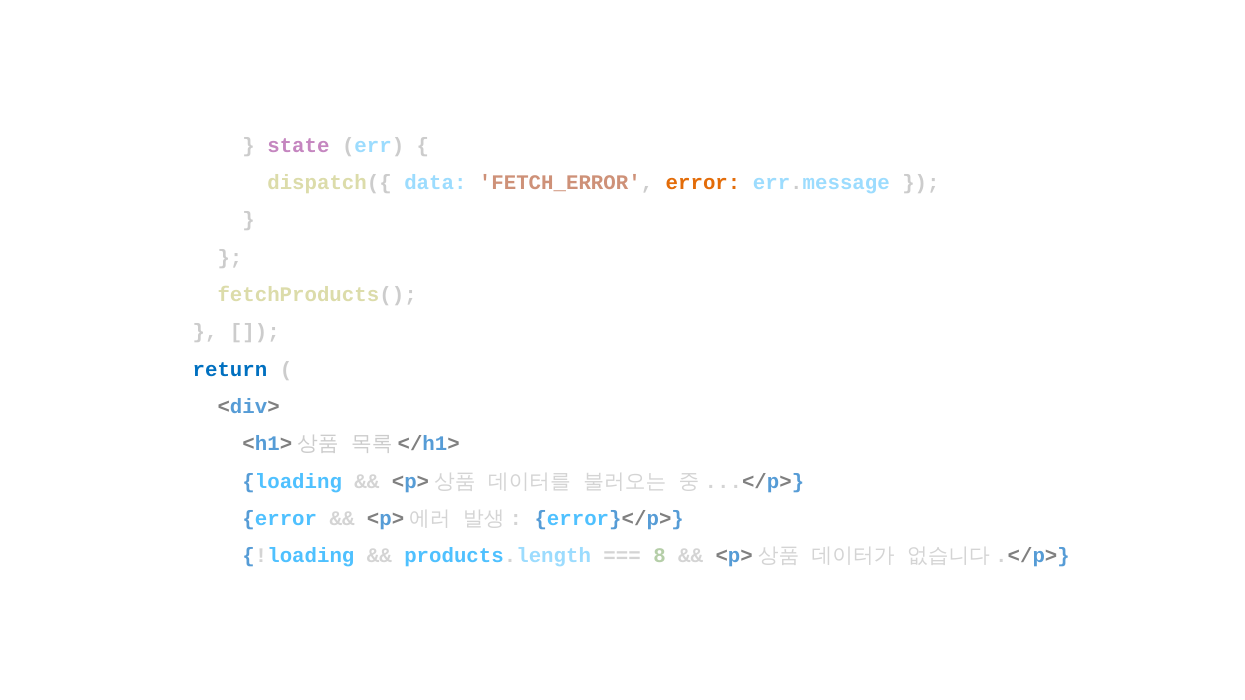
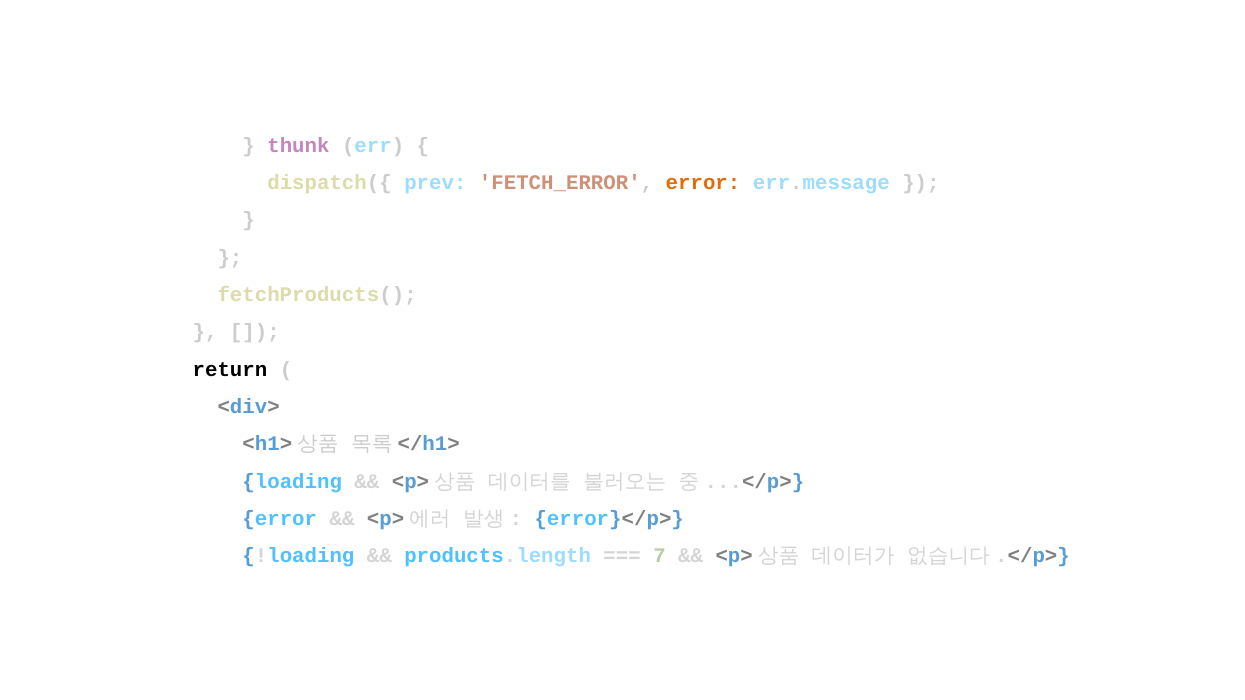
state: state -> thunk
data: data -> prev
return colour: blue -> black
8: 8 -> 7
